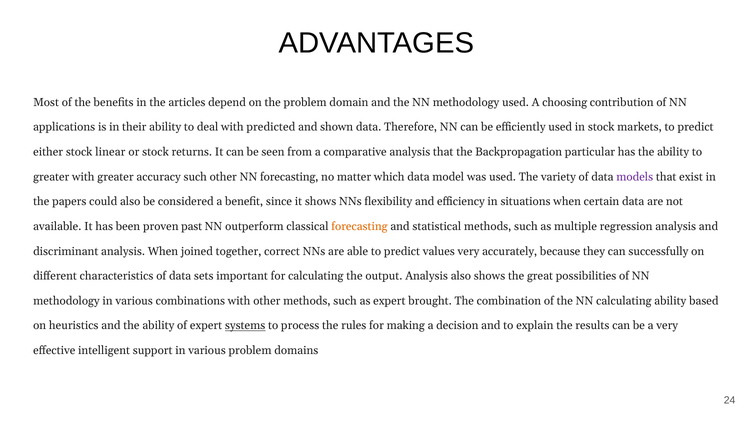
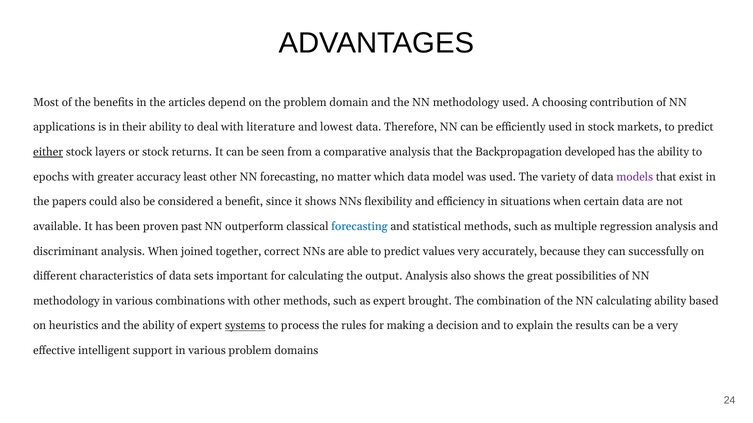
predicted: predicted -> literature
shown: shown -> lowest
either underline: none -> present
linear: linear -> layers
particular: particular -> developed
greater at (51, 177): greater -> epochs
accuracy such: such -> least
forecasting at (359, 227) colour: orange -> blue
